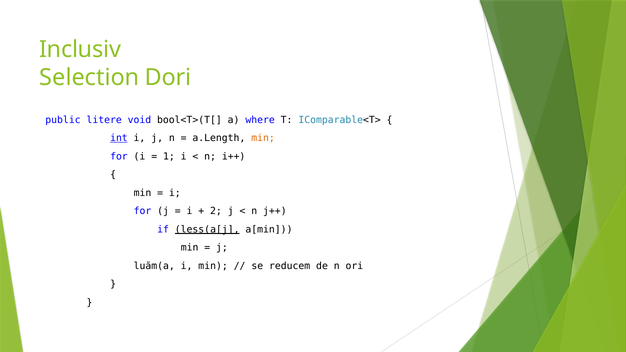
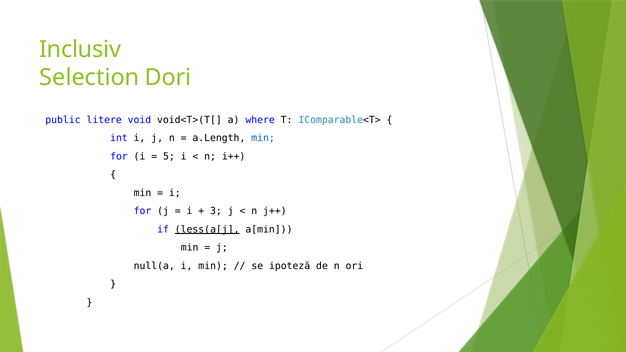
bool<T>(T[: bool<T>(T[ -> void<T>(T[
int underline: present -> none
min at (263, 138) colour: orange -> blue
1: 1 -> 5
2: 2 -> 3
luăm(a: luăm(a -> null(a
reducem: reducem -> ipoteză
